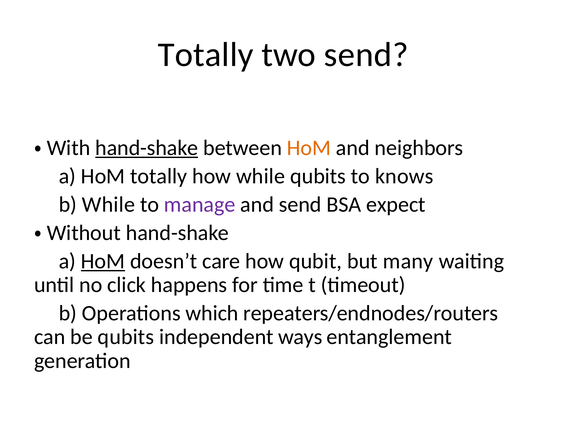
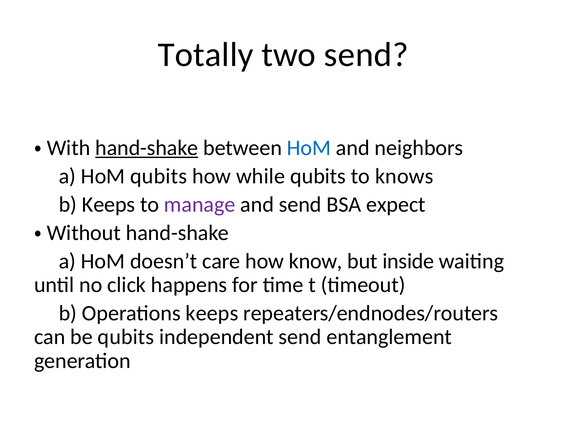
HoM at (309, 148) colour: orange -> blue
HoM totally: totally -> qubits
b While: While -> Keeps
HoM at (103, 261) underline: present -> none
qubit: qubit -> know
many: many -> inside
Operations which: which -> keeps
independent ways: ways -> send
